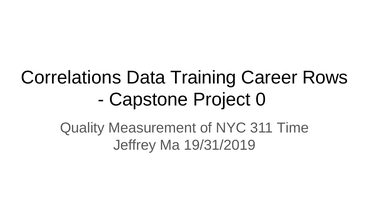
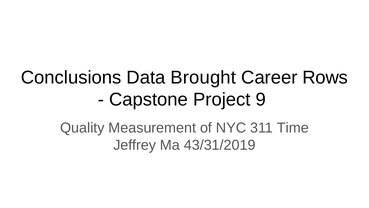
Correlations: Correlations -> Conclusions
Training: Training -> Brought
0: 0 -> 9
19/31/2019: 19/31/2019 -> 43/31/2019
